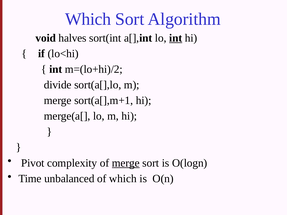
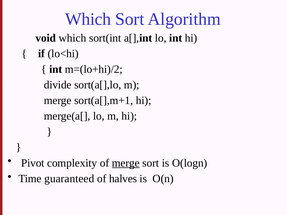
void halves: halves -> which
int at (176, 38) underline: present -> none
unbalanced: unbalanced -> guaranteed
of which: which -> halves
